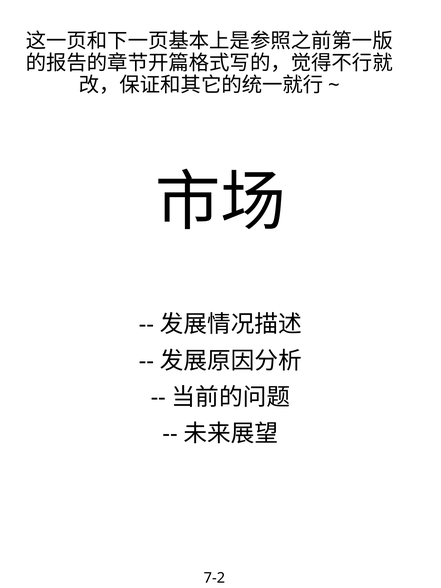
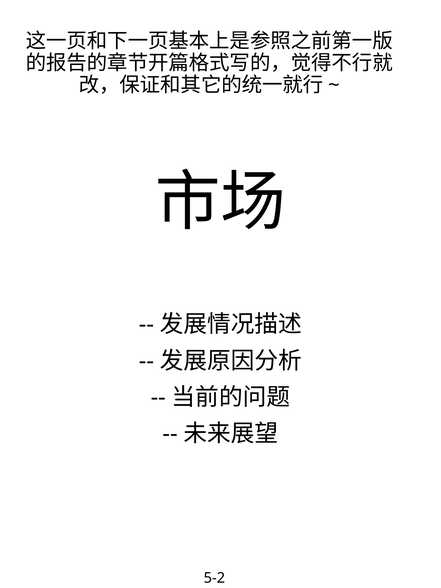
7-2: 7-2 -> 5-2
